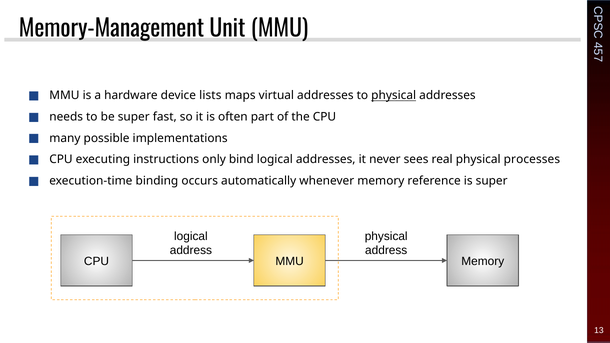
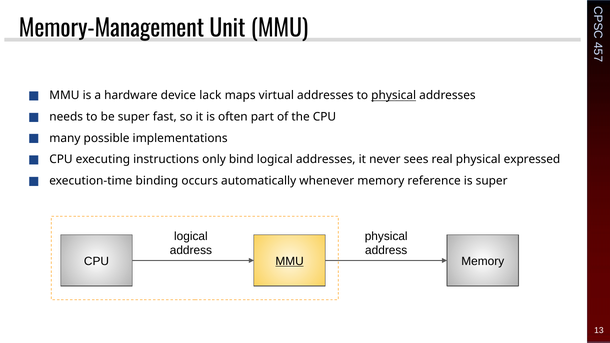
lists: lists -> lack
processes: processes -> expressed
MMU at (290, 261) underline: none -> present
